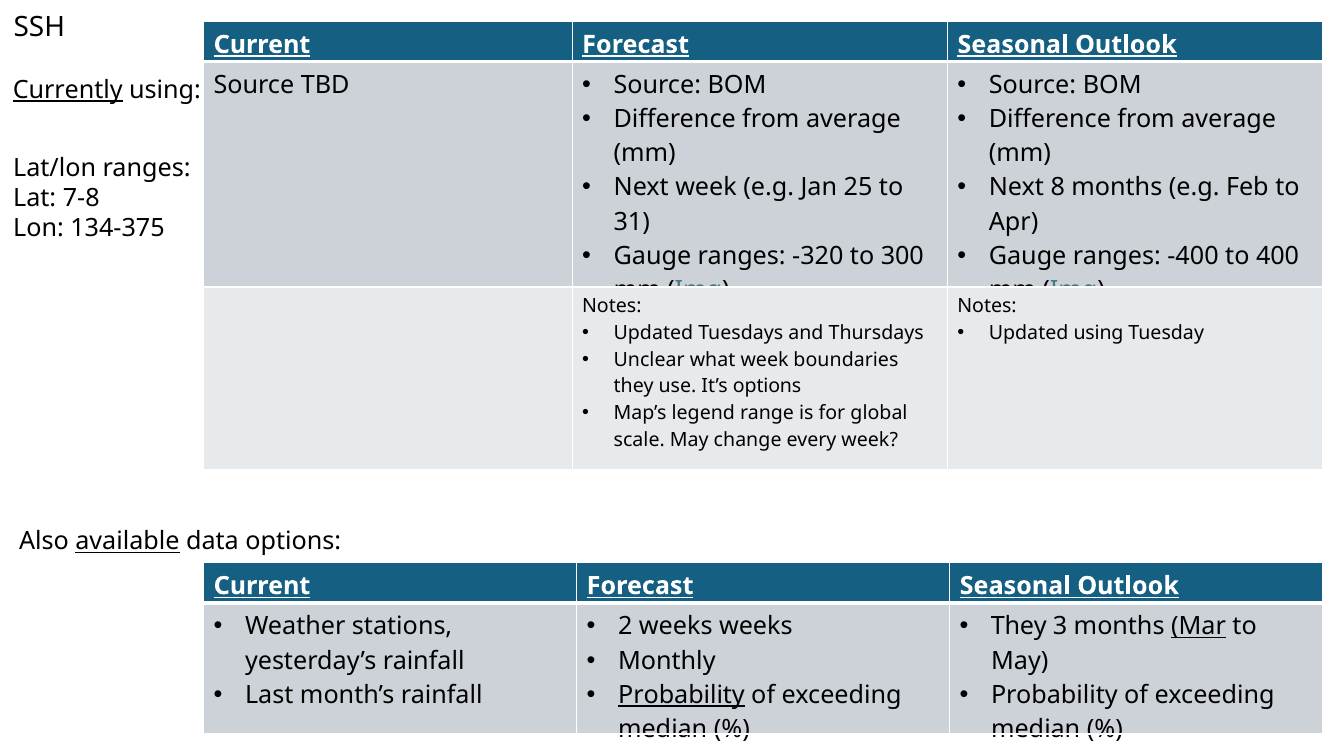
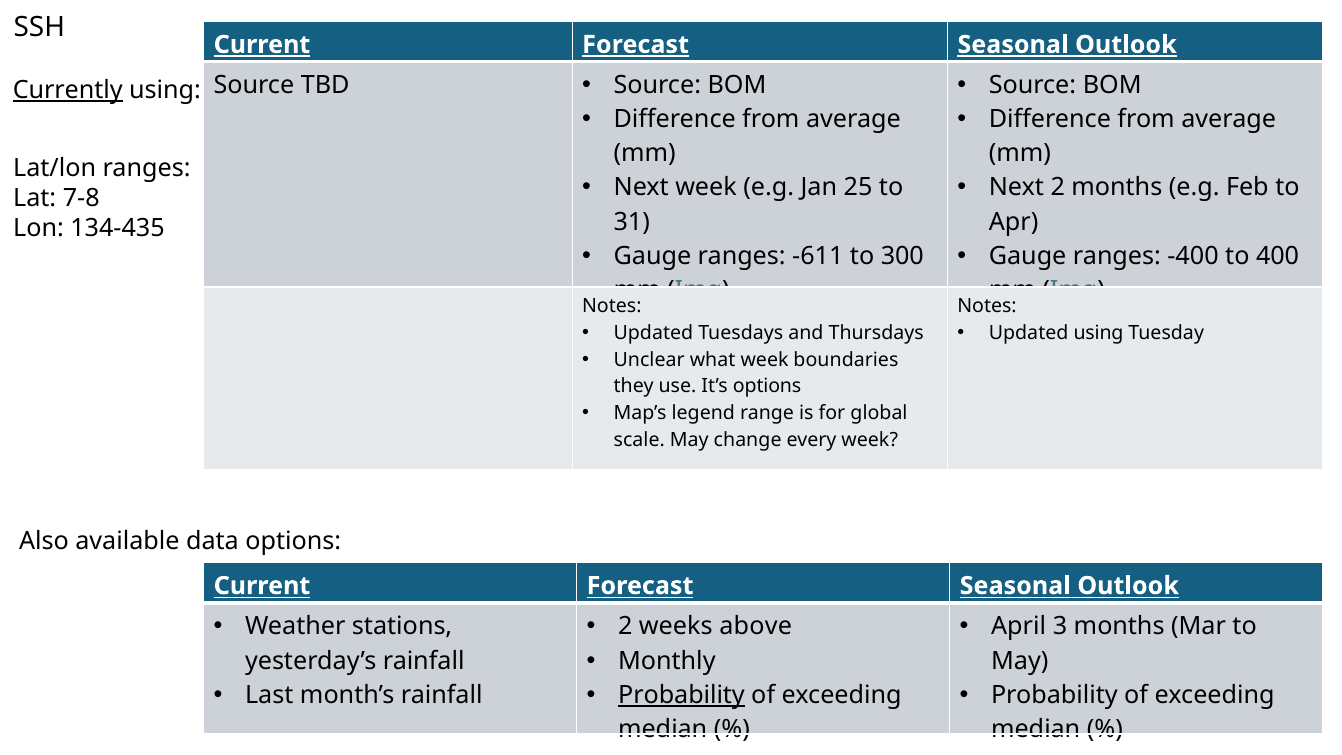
Next 8: 8 -> 2
134-375: 134-375 -> 134-435
-320: -320 -> -611
available underline: present -> none
weeks weeks: weeks -> above
They at (1019, 626): They -> April
Mar underline: present -> none
